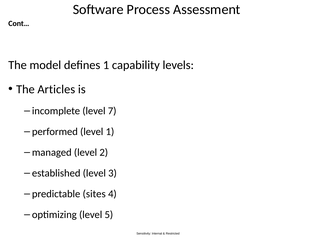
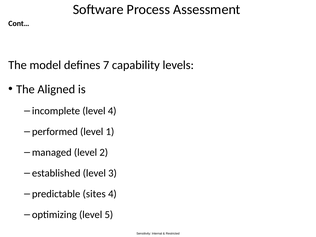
defines 1: 1 -> 7
Articles: Articles -> Aligned
level 7: 7 -> 4
